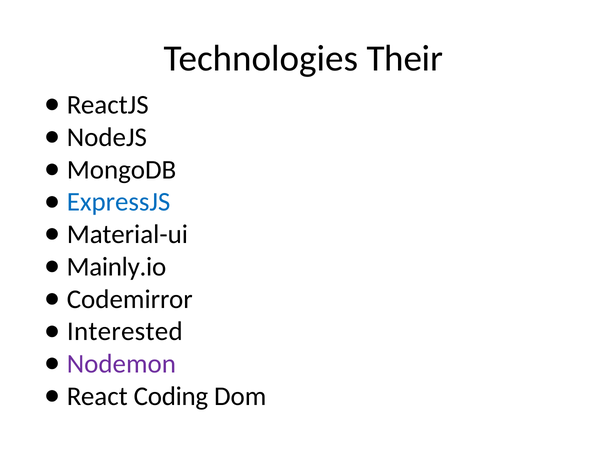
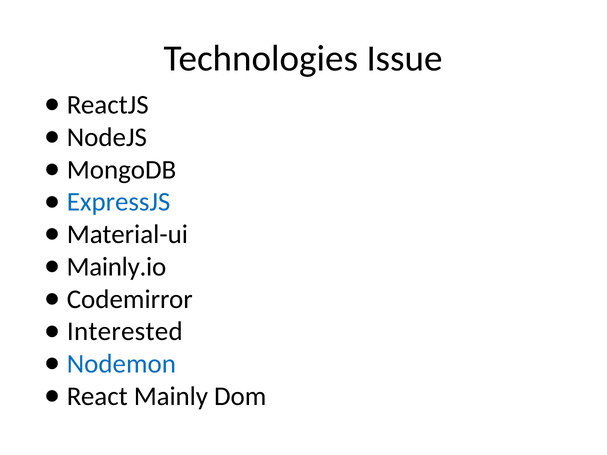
Their: Their -> Issue
Nodemon colour: purple -> blue
Coding: Coding -> Mainly
